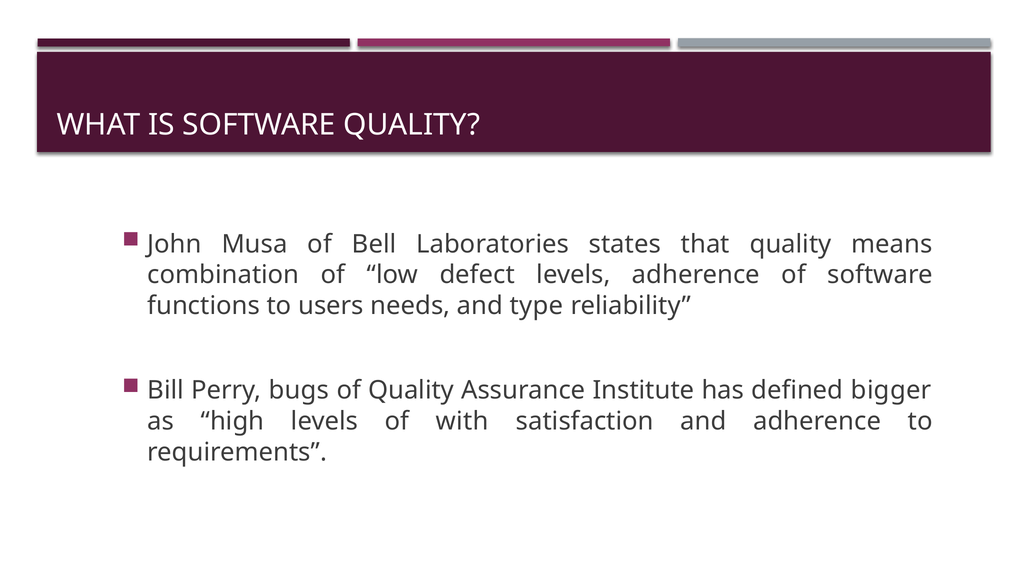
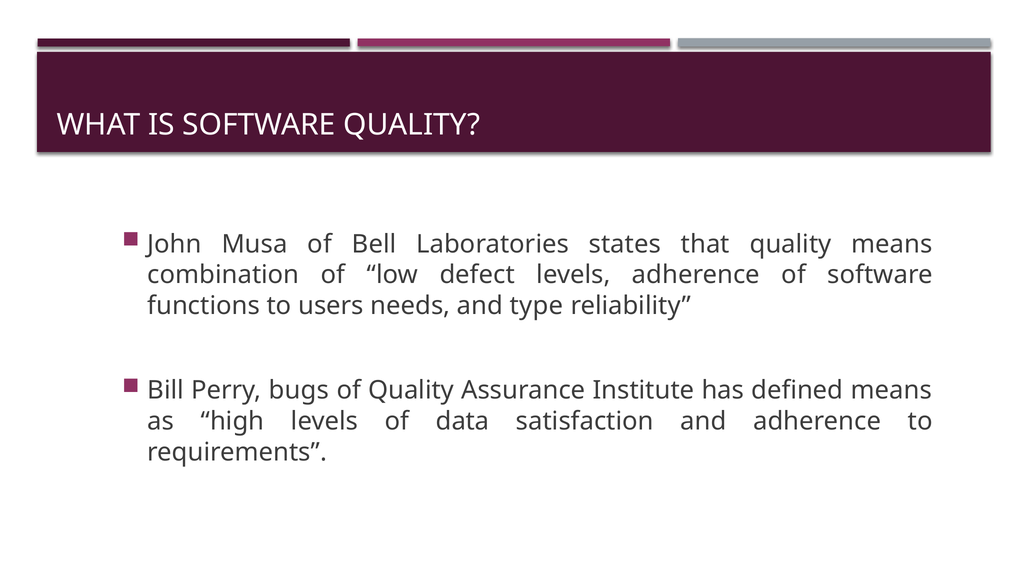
defined bigger: bigger -> means
with: with -> data
